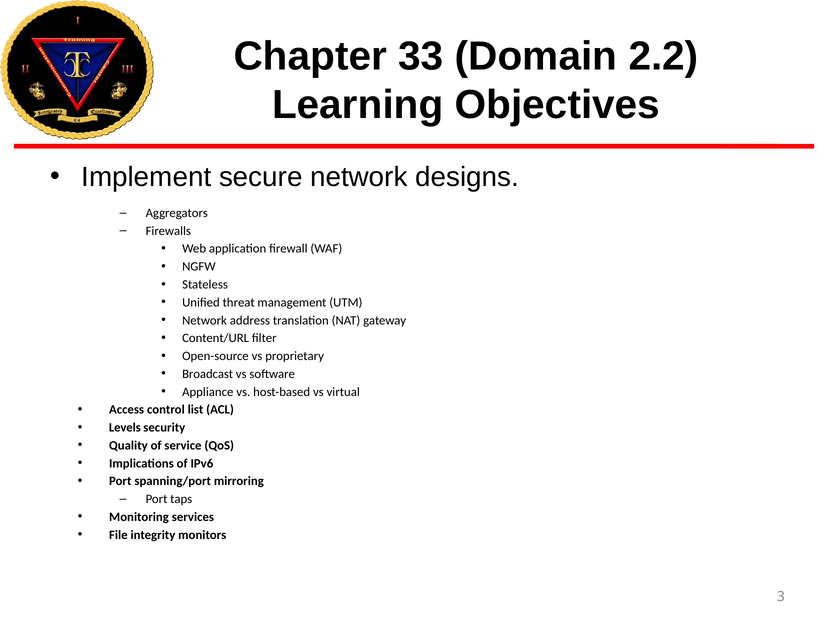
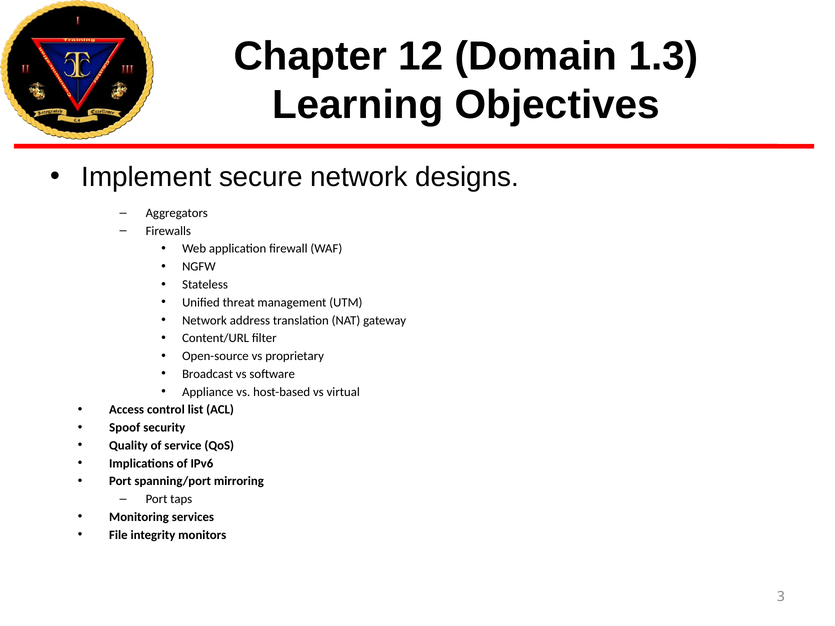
33: 33 -> 12
2.2: 2.2 -> 1.3
Levels: Levels -> Spoof
